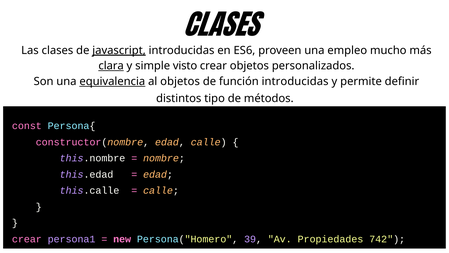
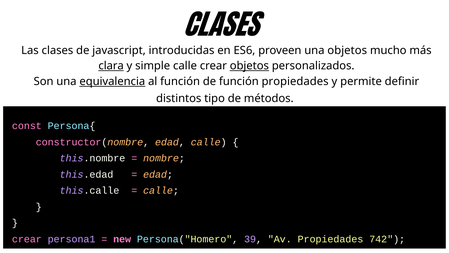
javascript underline: present -> none
una empleo: empleo -> objetos
simple visto: visto -> calle
objetos at (249, 66) underline: none -> present
al objetos: objetos -> función
función introducidas: introducidas -> propiedades
